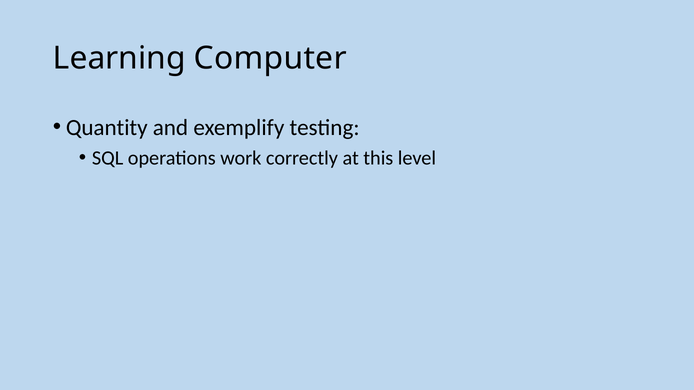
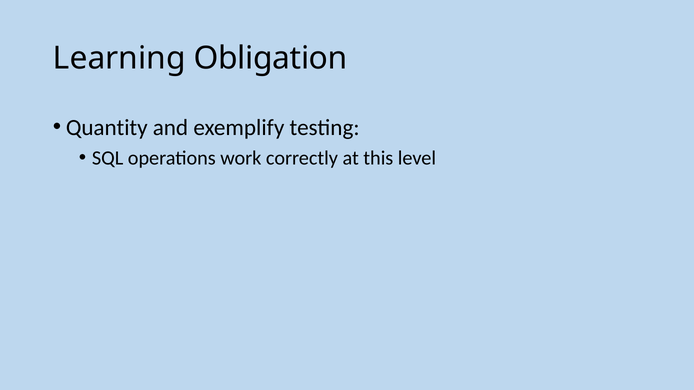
Computer: Computer -> Obligation
